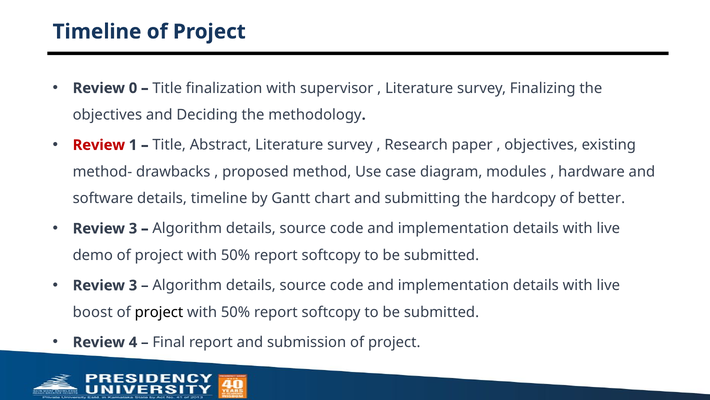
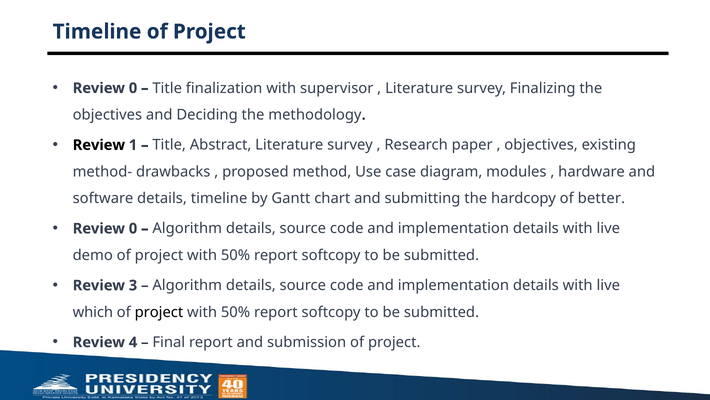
Review at (99, 145) colour: red -> black
3 at (133, 228): 3 -> 0
boost: boost -> which
